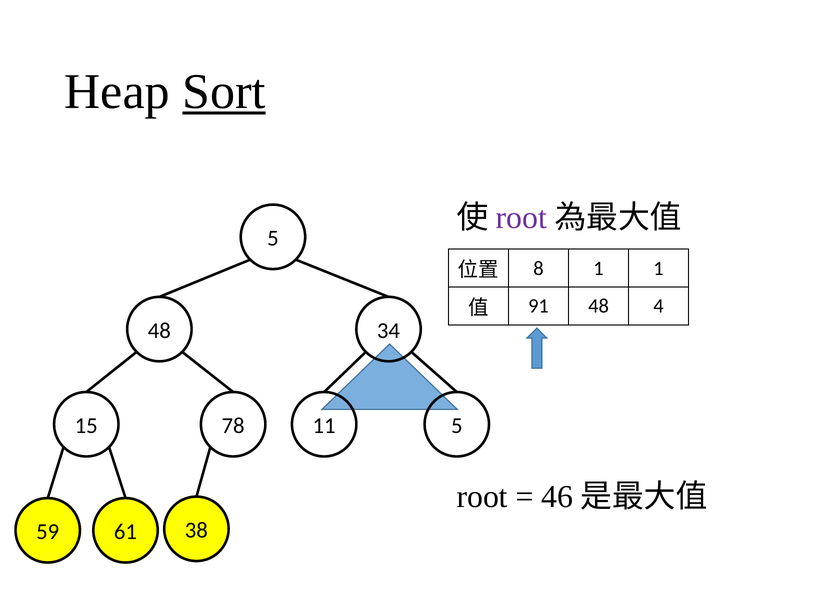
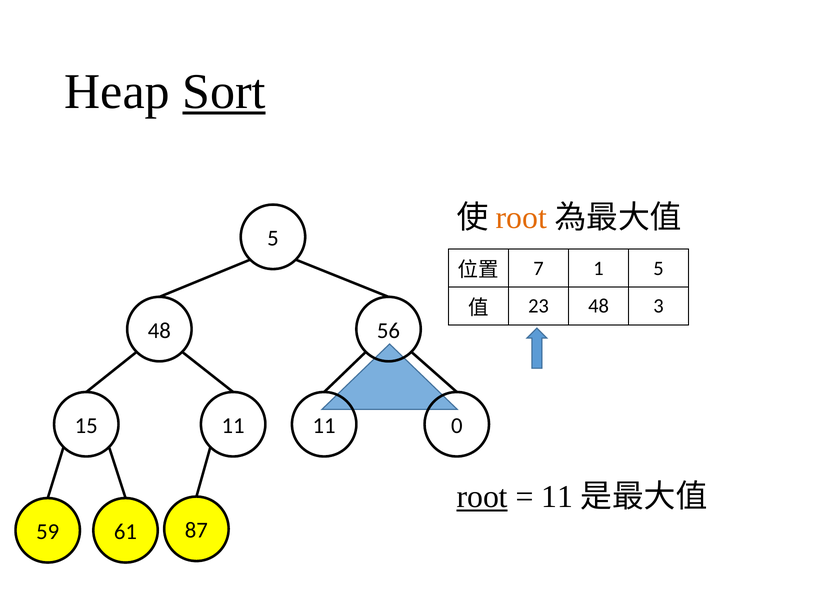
root at (521, 217) colour: purple -> orange
8: 8 -> 7
1 1: 1 -> 5
91: 91 -> 23
4: 4 -> 3
34: 34 -> 56
15 78: 78 -> 11
11 5: 5 -> 0
root at (482, 496) underline: none -> present
46 at (557, 496): 46 -> 11
38: 38 -> 87
